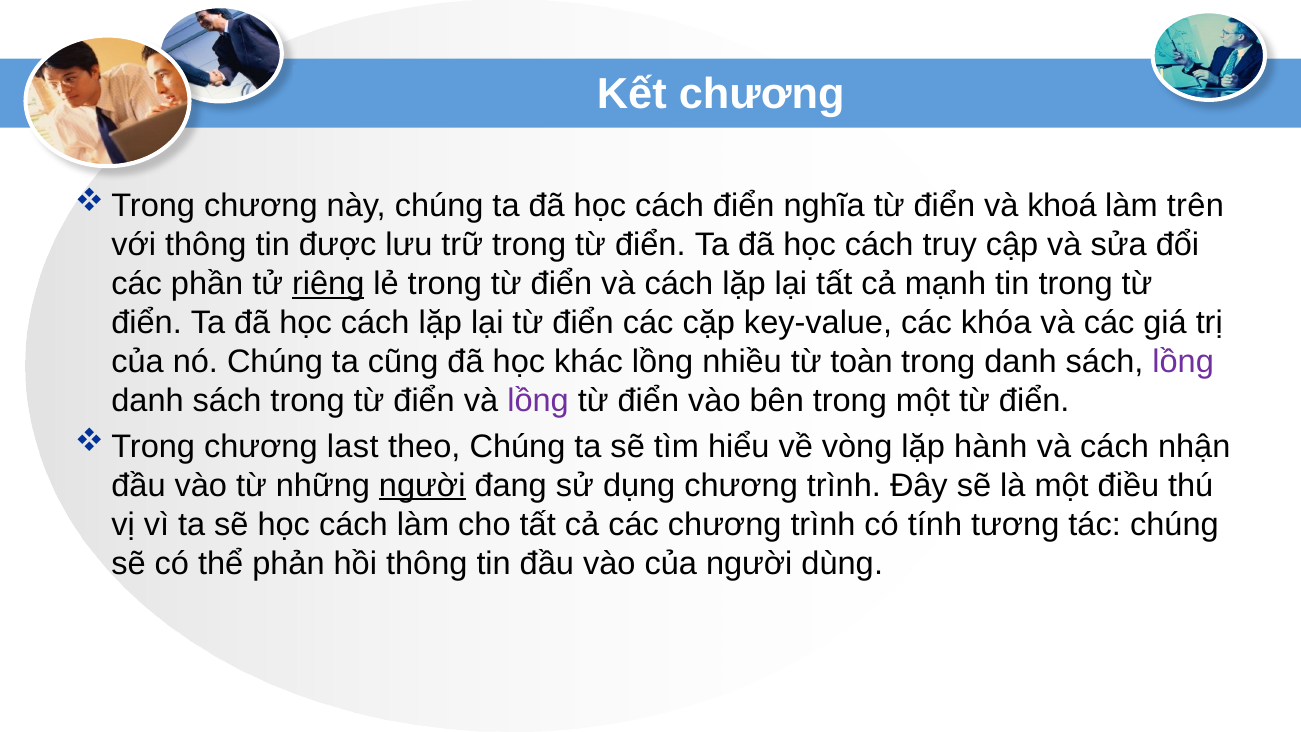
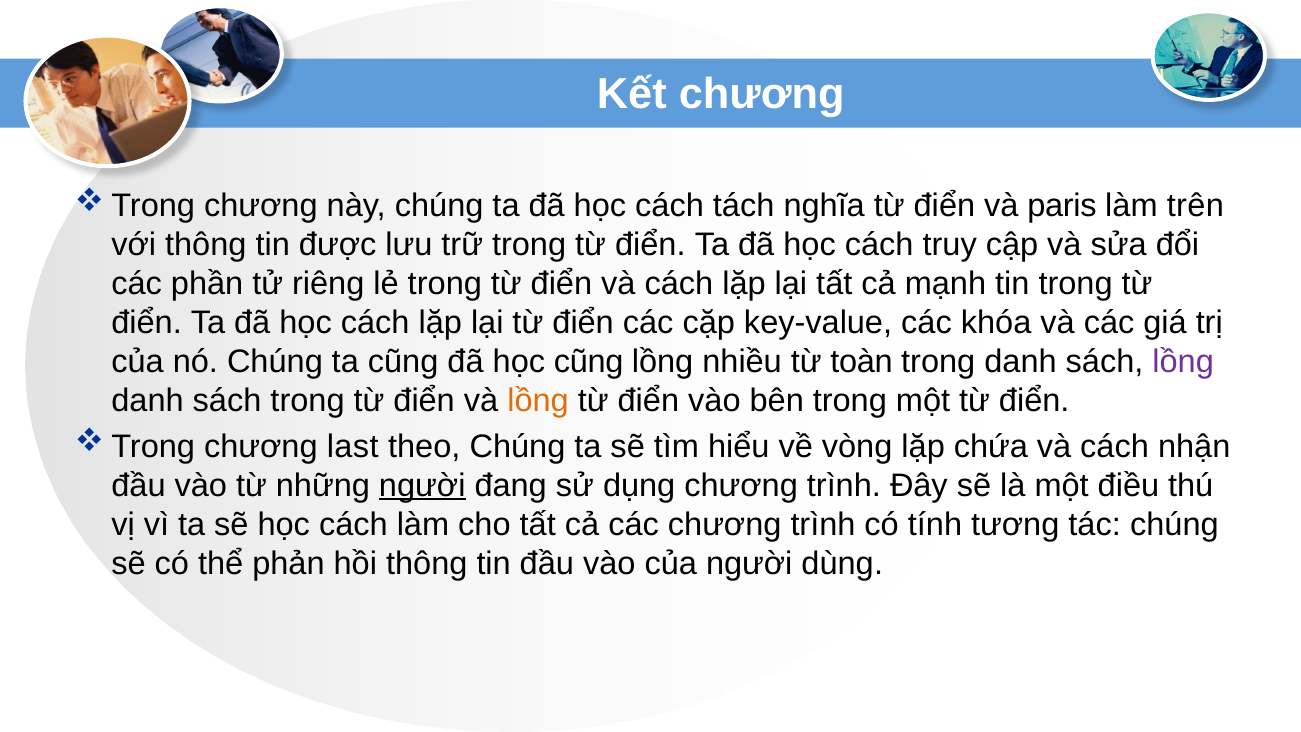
cách điển: điển -> tách
khoá: khoá -> paris
riêng underline: present -> none
học khác: khác -> cũng
lồng at (538, 401) colour: purple -> orange
hành: hành -> chứa
